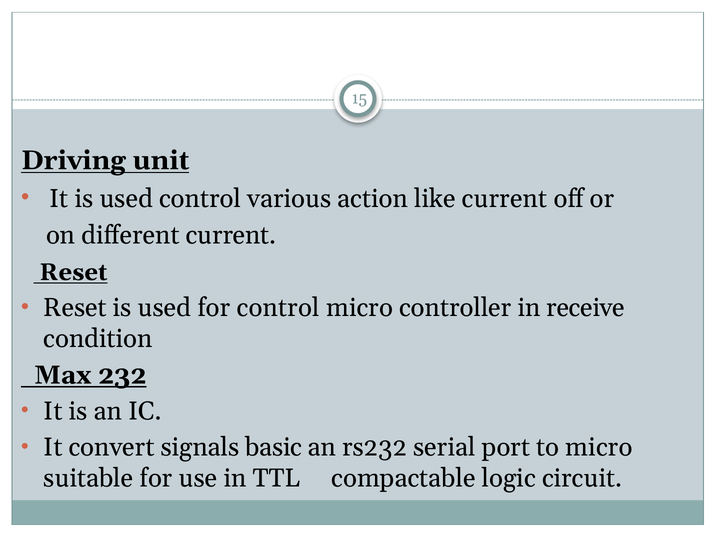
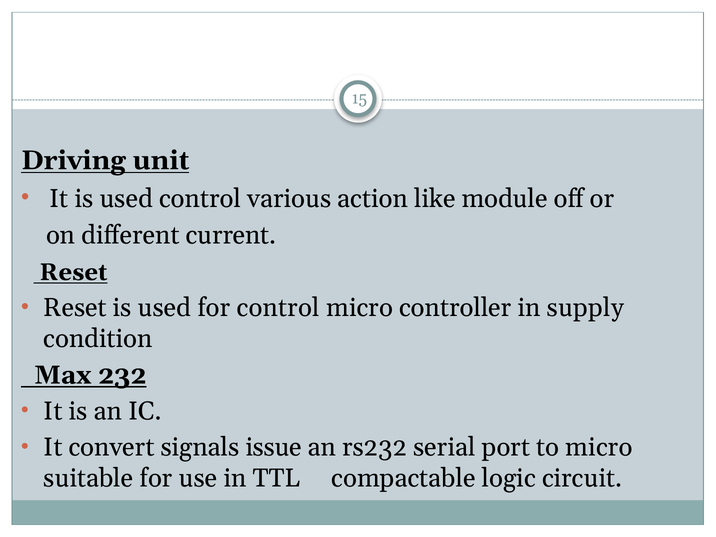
like current: current -> module
receive: receive -> supply
basic: basic -> issue
